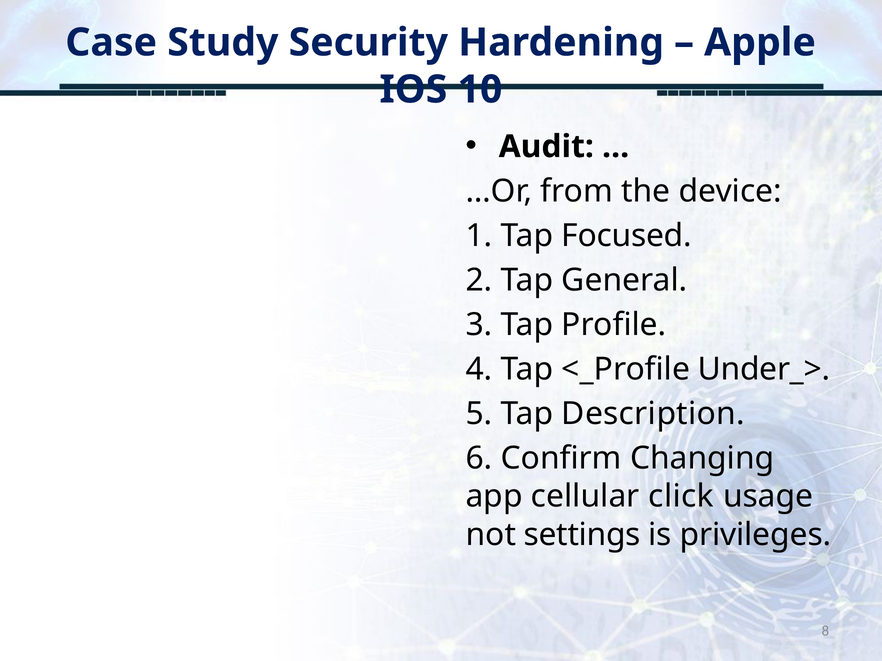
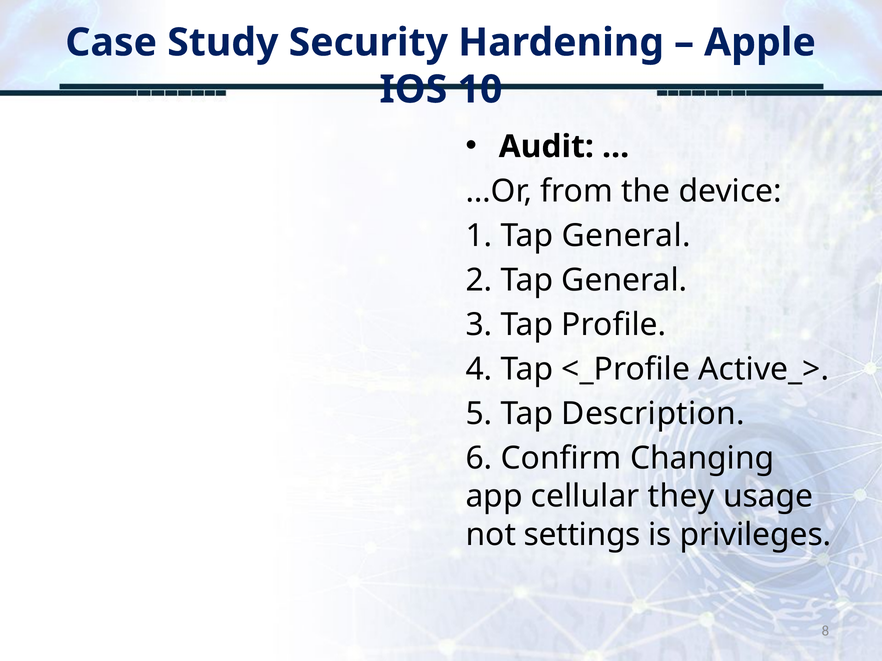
1 Tap Focused: Focused -> General
Under_>: Under_> -> Active_>
click: click -> they
